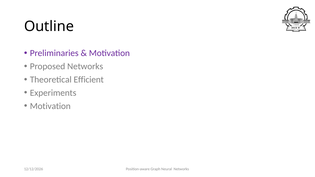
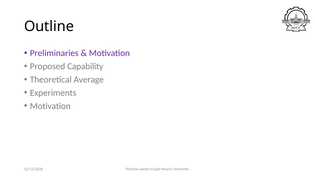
Proposed Networks: Networks -> Capability
Efficient: Efficient -> Average
